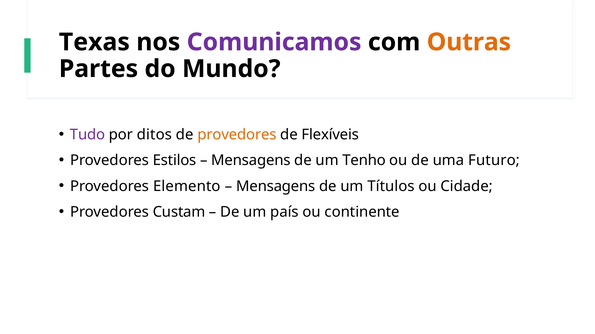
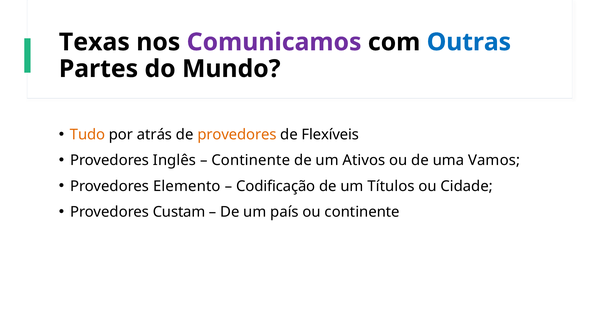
Outras colour: orange -> blue
Tudo colour: purple -> orange
ditos: ditos -> atrás
Estilos: Estilos -> Inglês
Mensagens at (251, 161): Mensagens -> Continente
Tenho: Tenho -> Ativos
Futuro: Futuro -> Vamos
Mensagens at (276, 187): Mensagens -> Codificação
